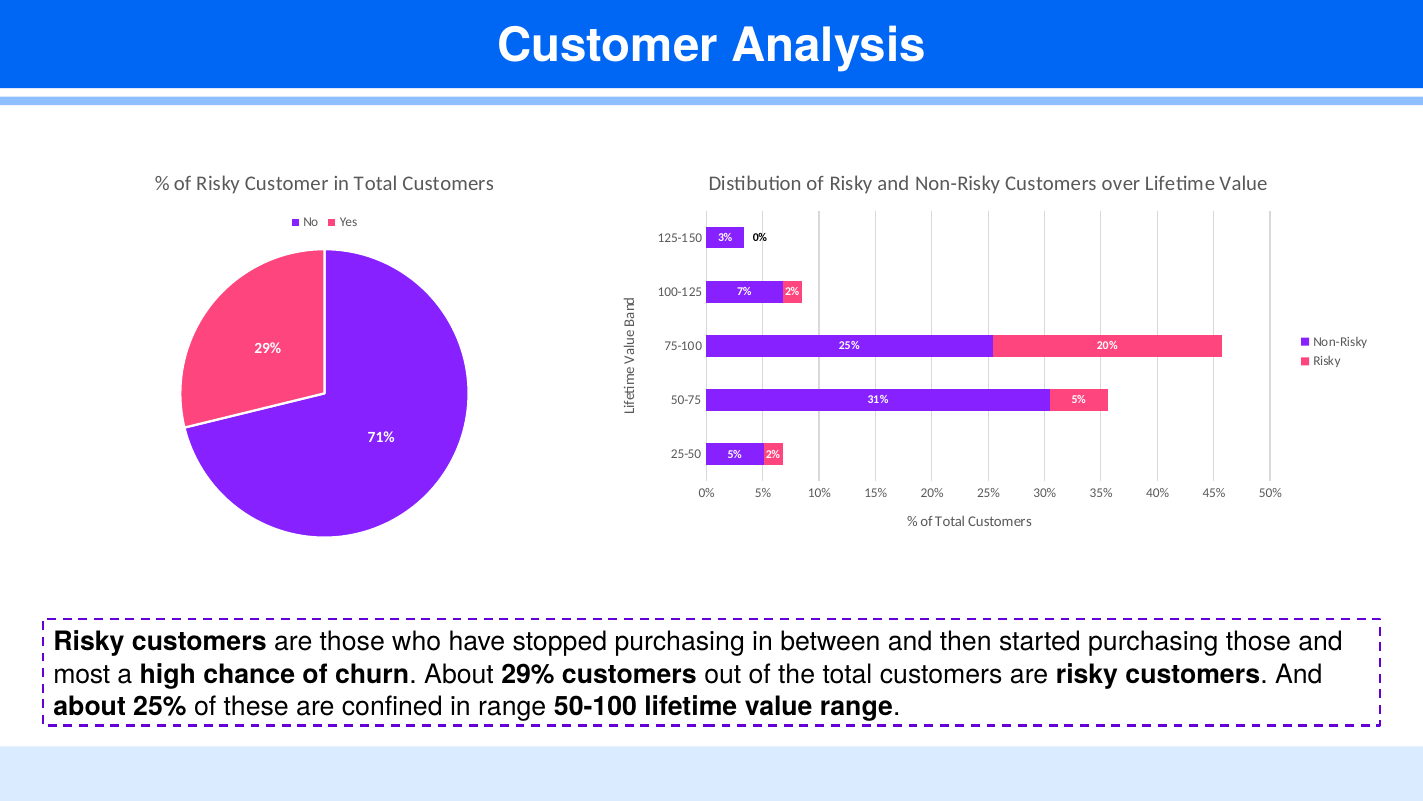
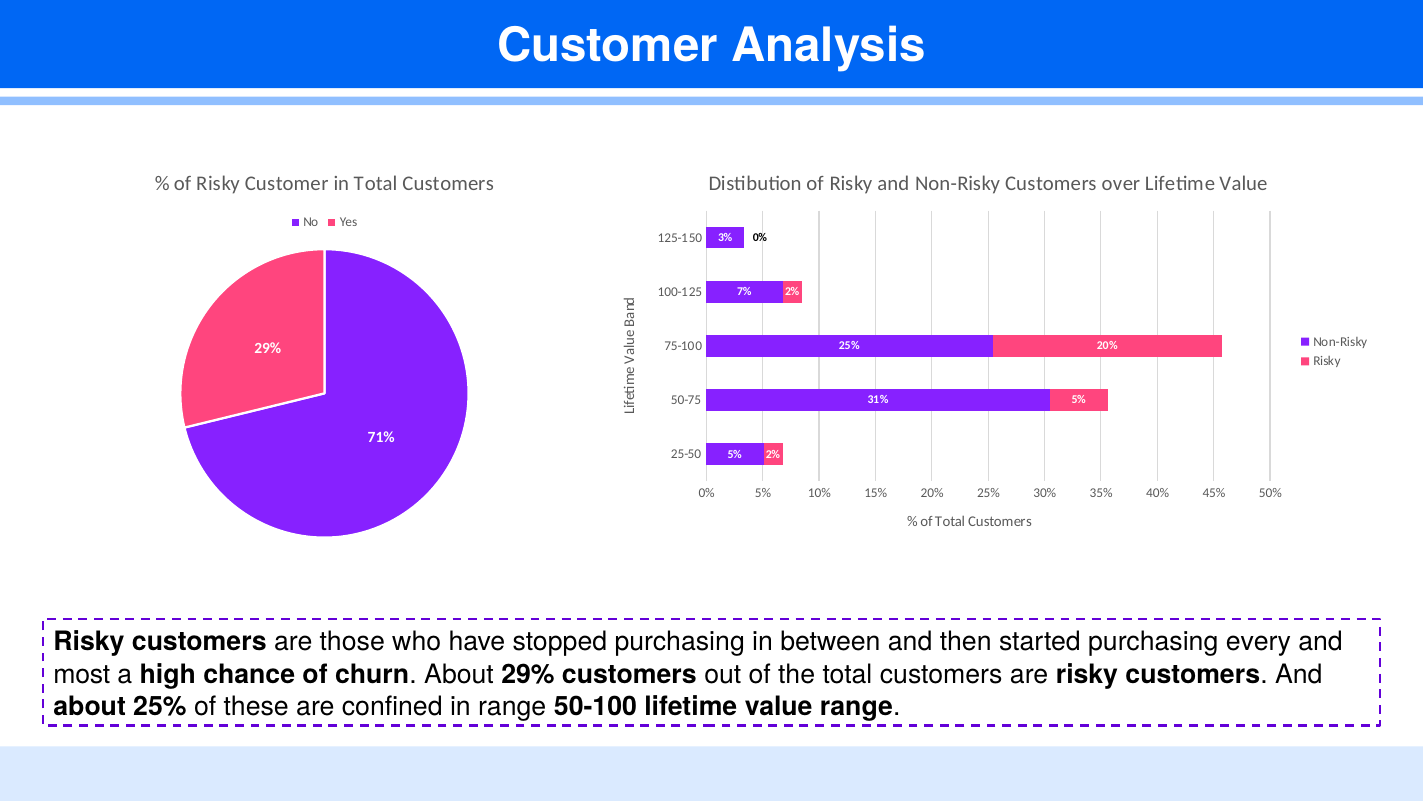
purchasing those: those -> every
